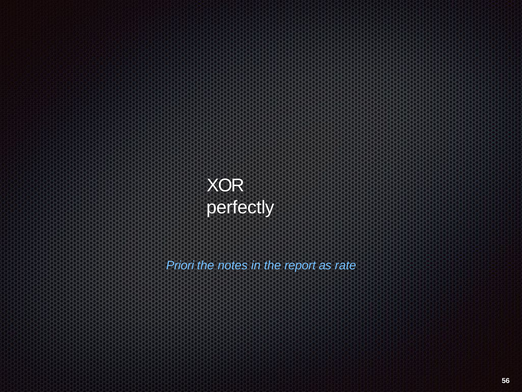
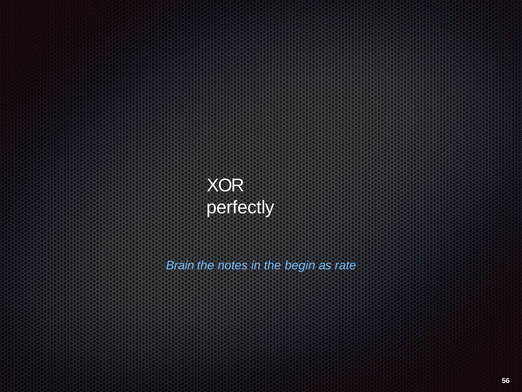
Priori: Priori -> Brain
report: report -> begin
